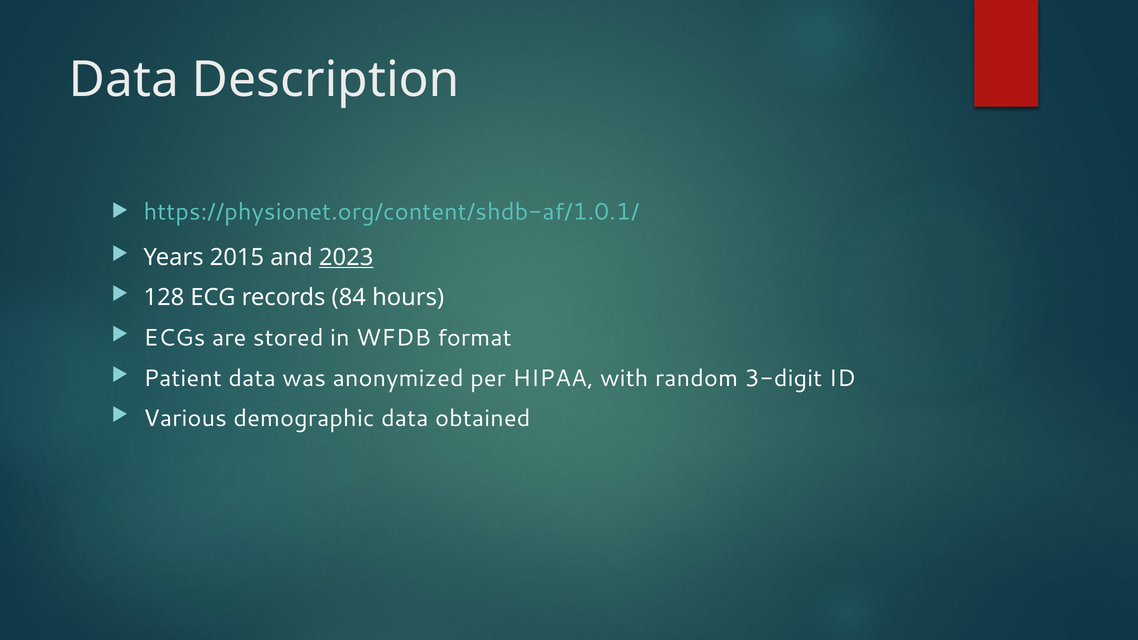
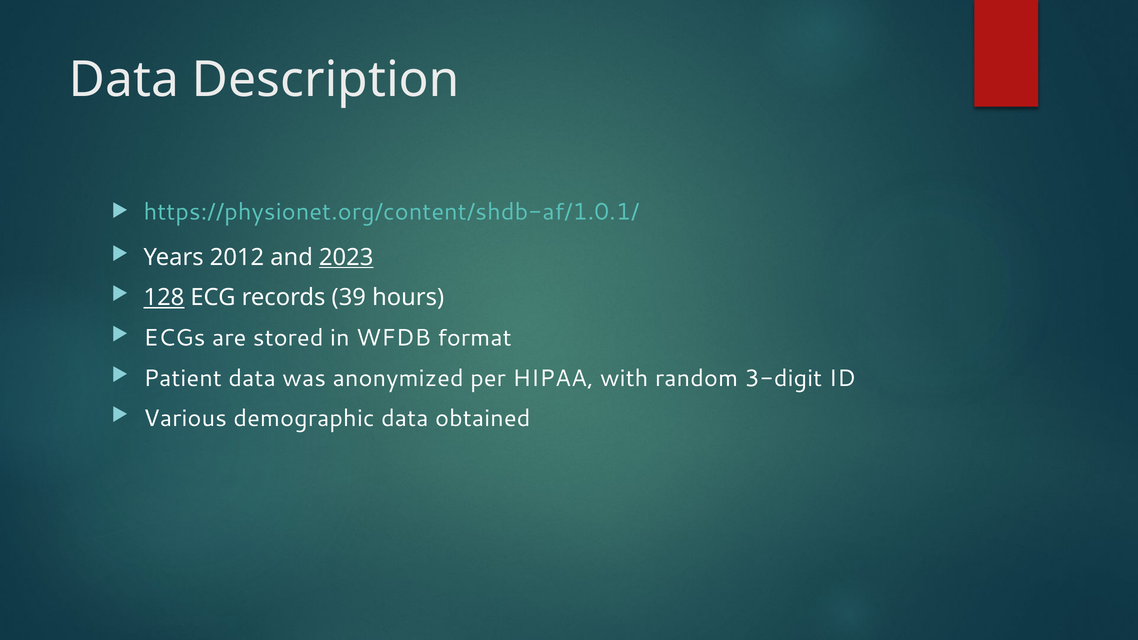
2015: 2015 -> 2012
128 underline: none -> present
84: 84 -> 39
